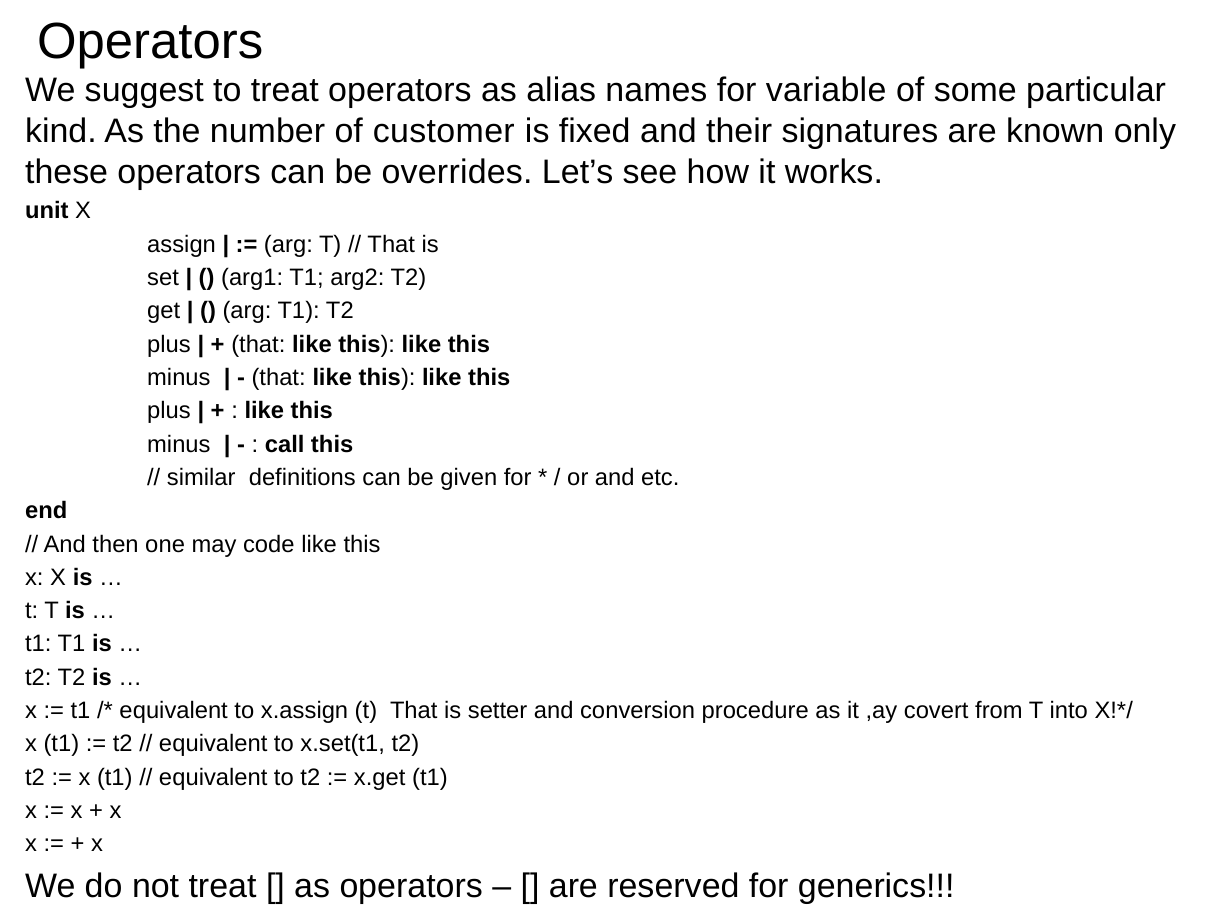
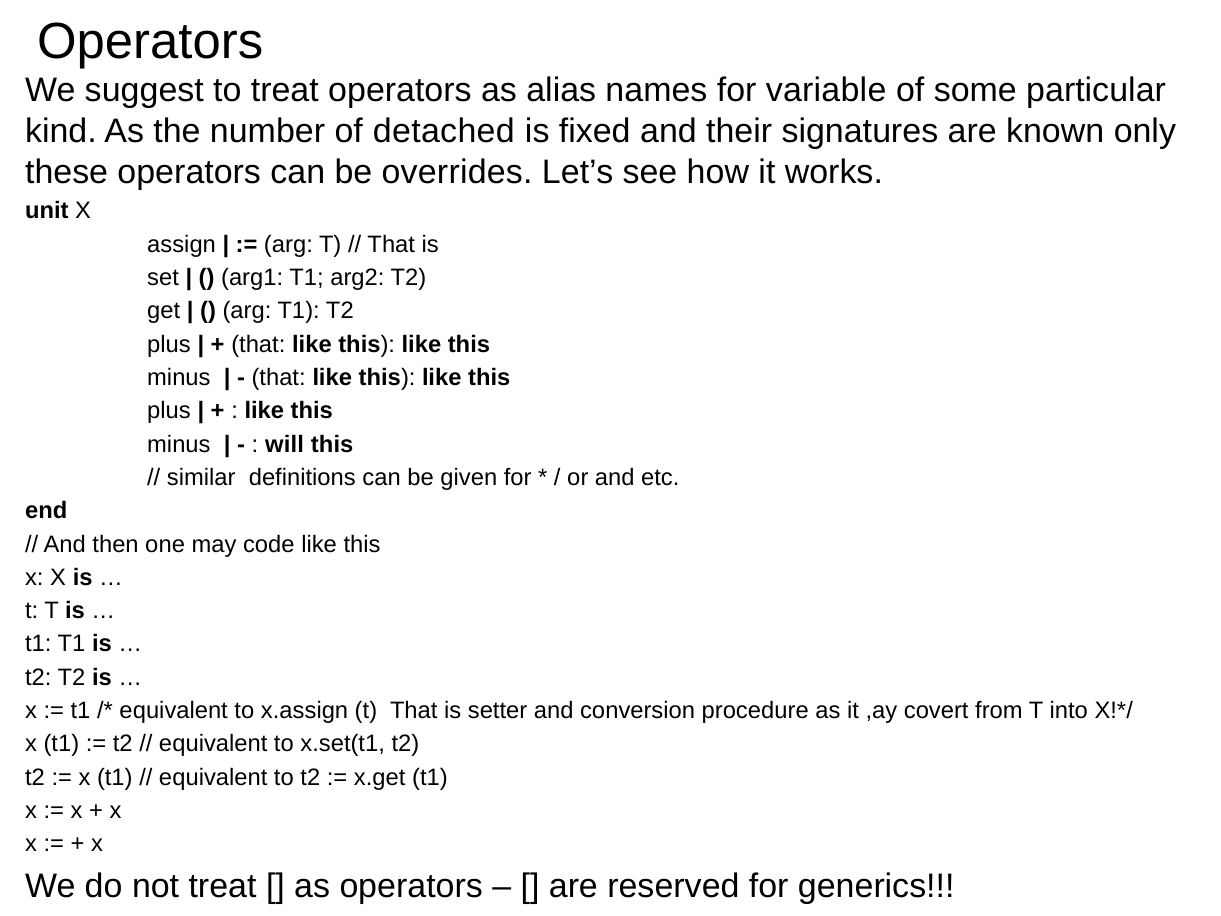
customer: customer -> detached
call: call -> will
